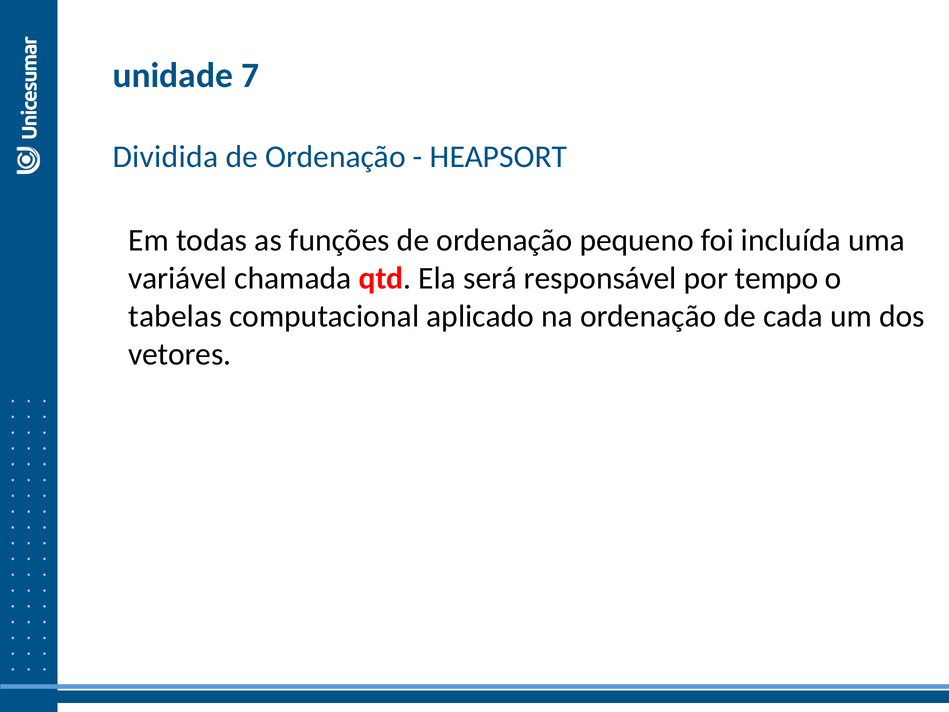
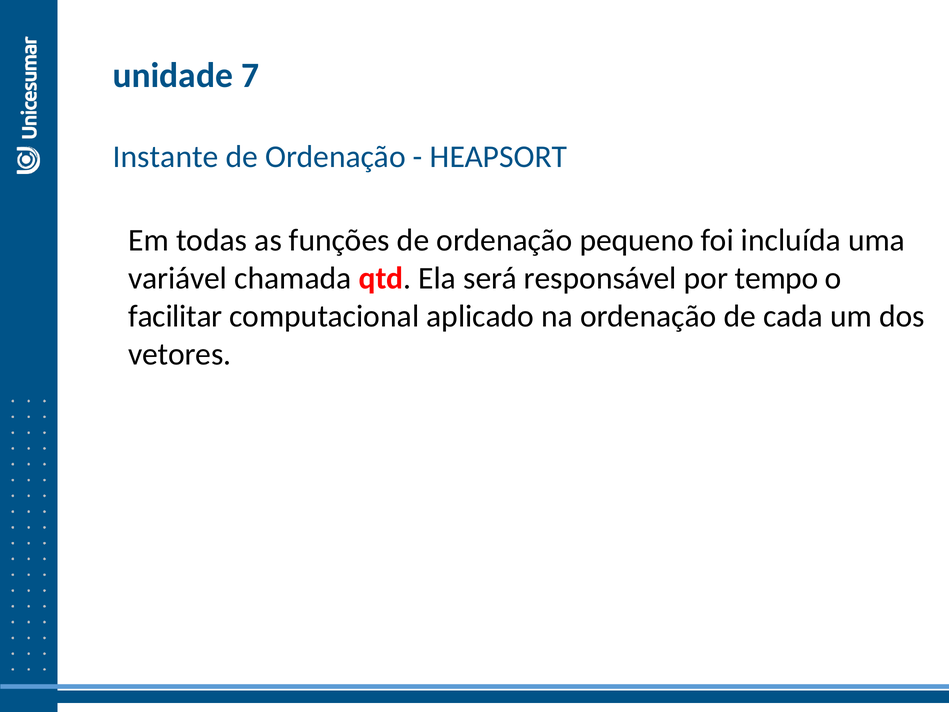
Dividida: Dividida -> Instante
tabelas: tabelas -> facilitar
